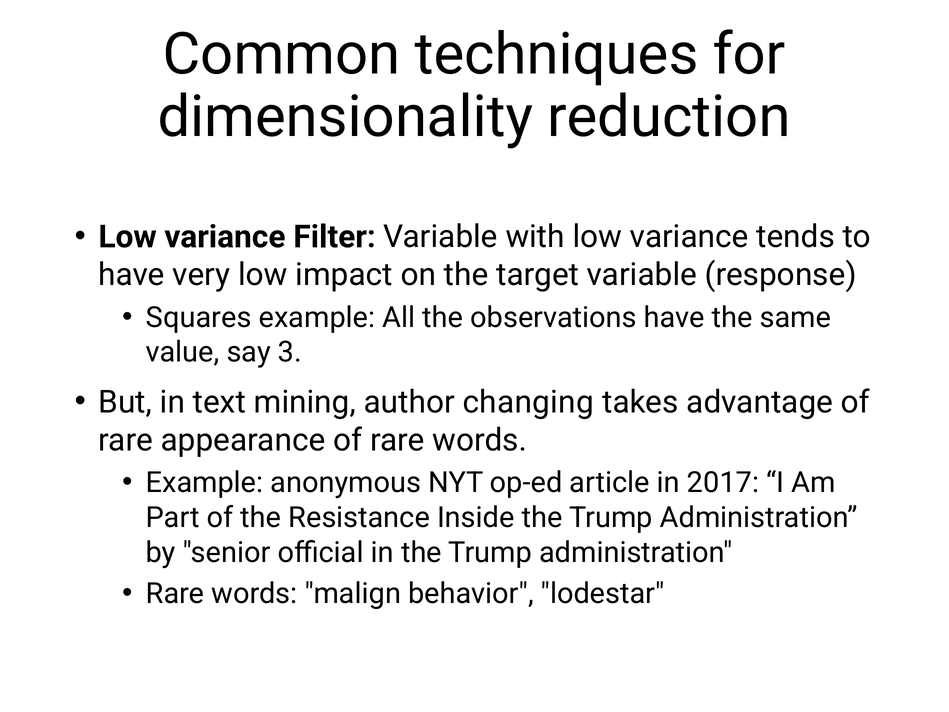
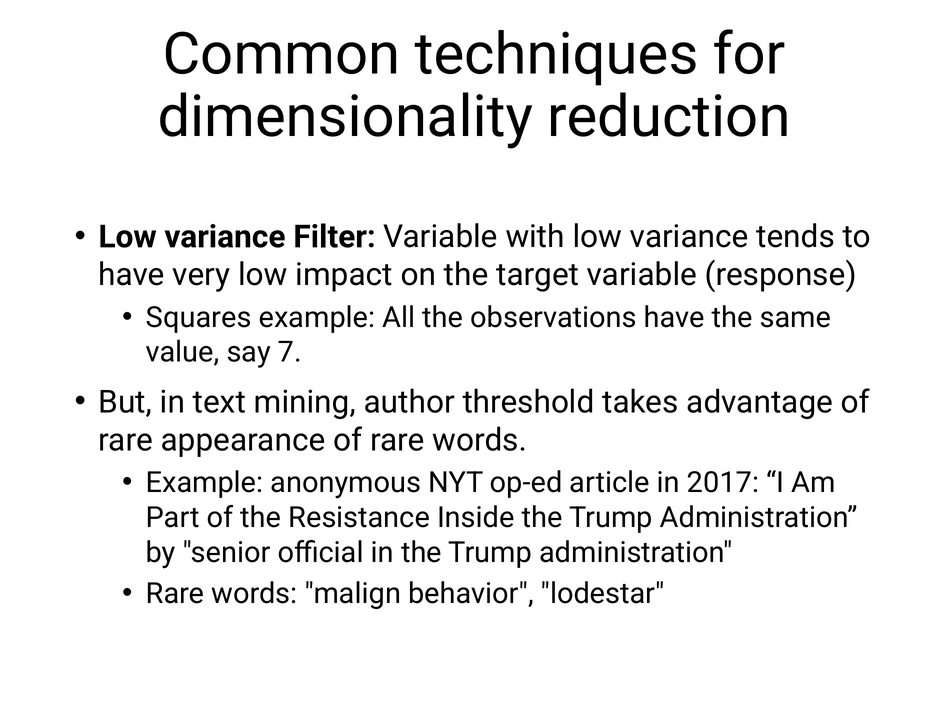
3: 3 -> 7
changing: changing -> threshold
